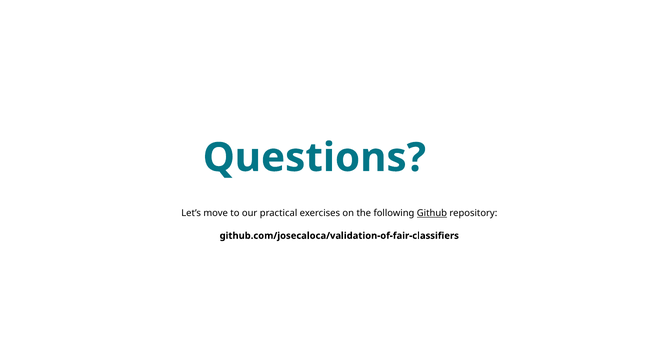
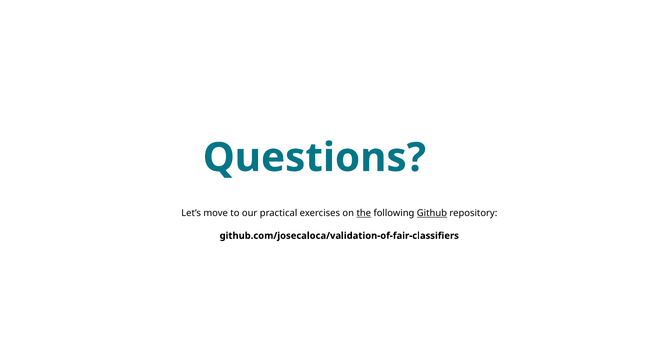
the underline: none -> present
